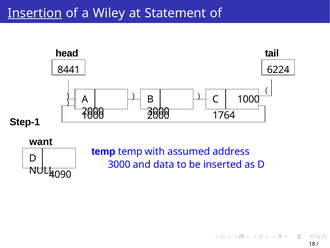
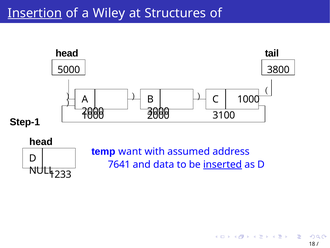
Statement: Statement -> Structures
8441: 8441 -> 5000
6224: 6224 -> 3800
1764: 1764 -> 3100
want at (41, 142): want -> head
temp temp: temp -> want
3000 at (119, 164): 3000 -> 7641
inserted underline: none -> present
4090: 4090 -> 1233
